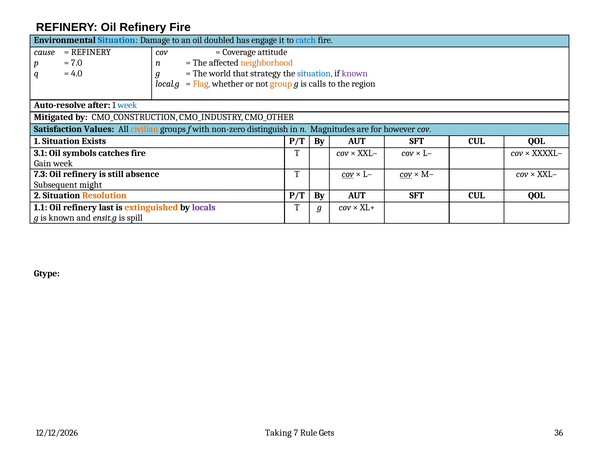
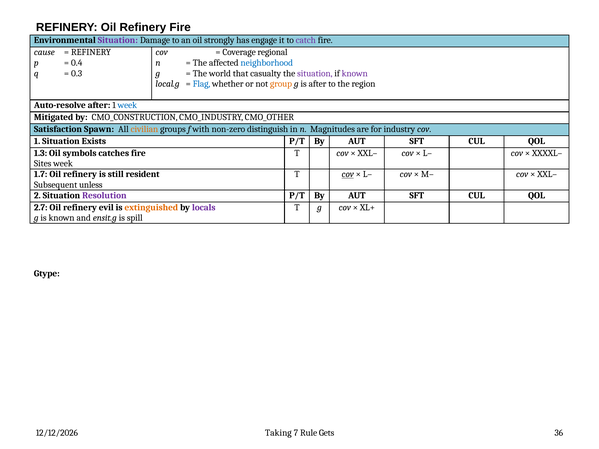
Situation at (118, 40) colour: blue -> purple
doubled: doubled -> strongly
catch colour: blue -> purple
attitude: attitude -> regional
7.0: 7.0 -> 0.4
neighborhood colour: orange -> blue
4.0: 4.0 -> 0.3
strategy: strategy -> casualty
situation at (315, 73) colour: blue -> purple
Flag colour: orange -> blue
is calls: calls -> after
Values: Values -> Spawn
however: however -> industry
3.1: 3.1 -> 1.3
Gain: Gain -> Sites
7.3: 7.3 -> 1.7
absence: absence -> resident
cov at (406, 174) underline: present -> none
might: might -> unless
Resolution colour: orange -> purple
1.1: 1.1 -> 2.7
last: last -> evil
